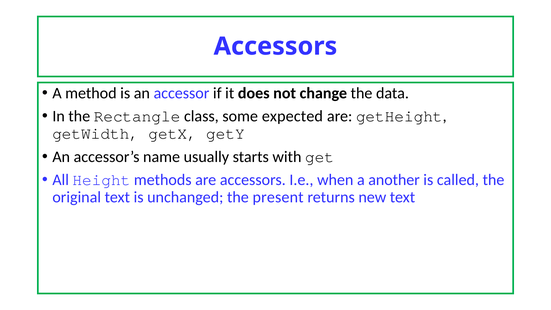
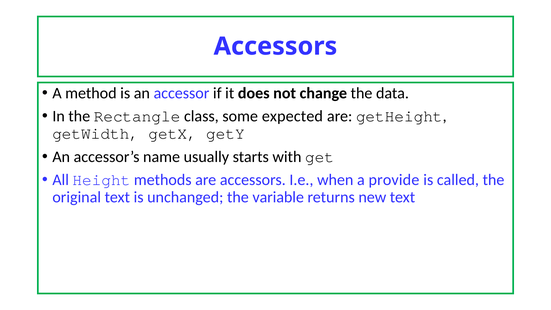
another: another -> provide
present: present -> variable
